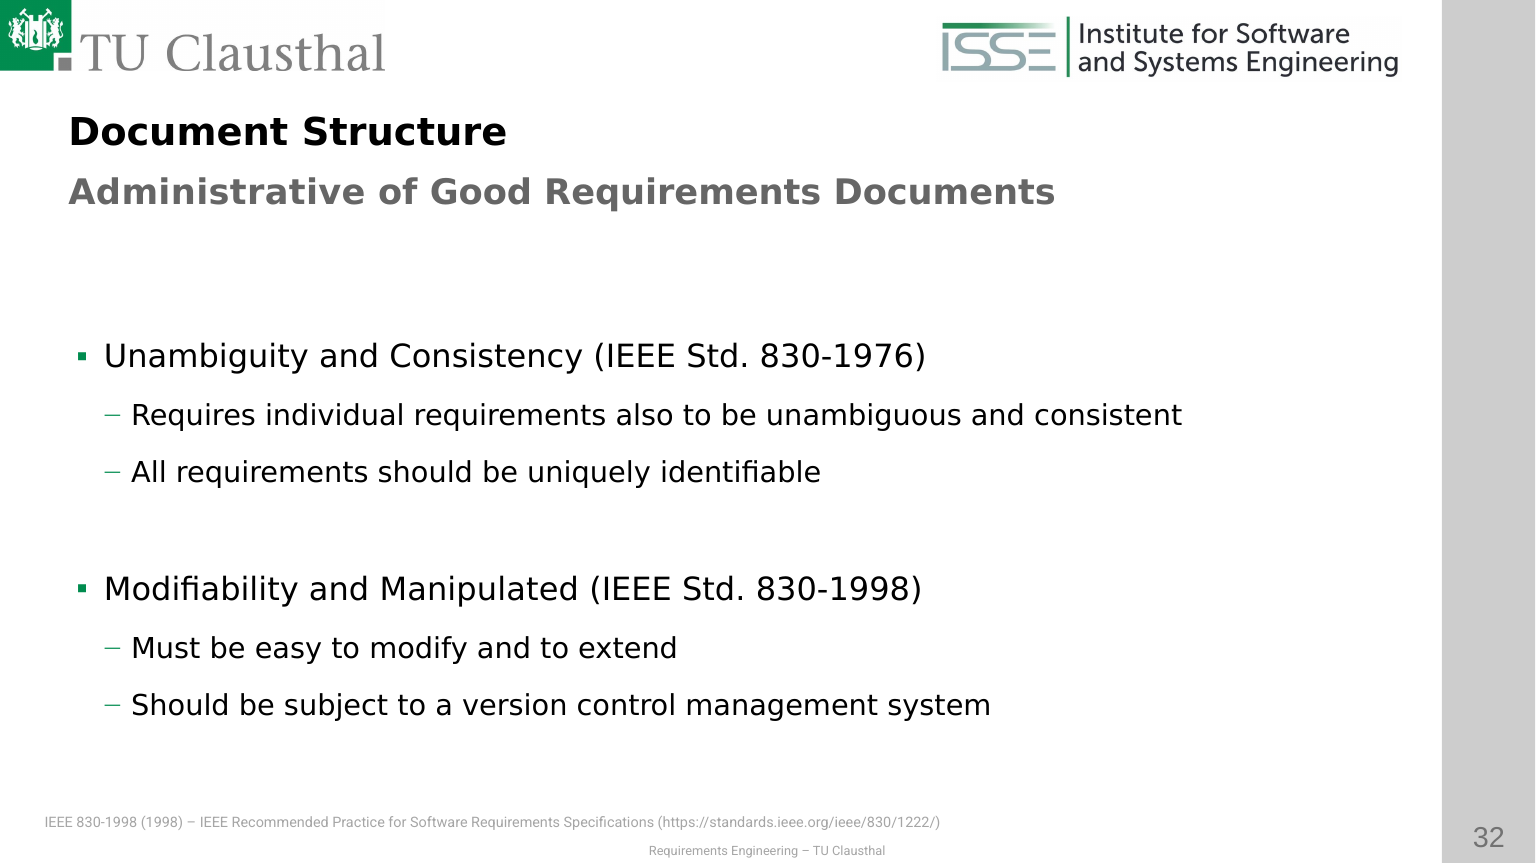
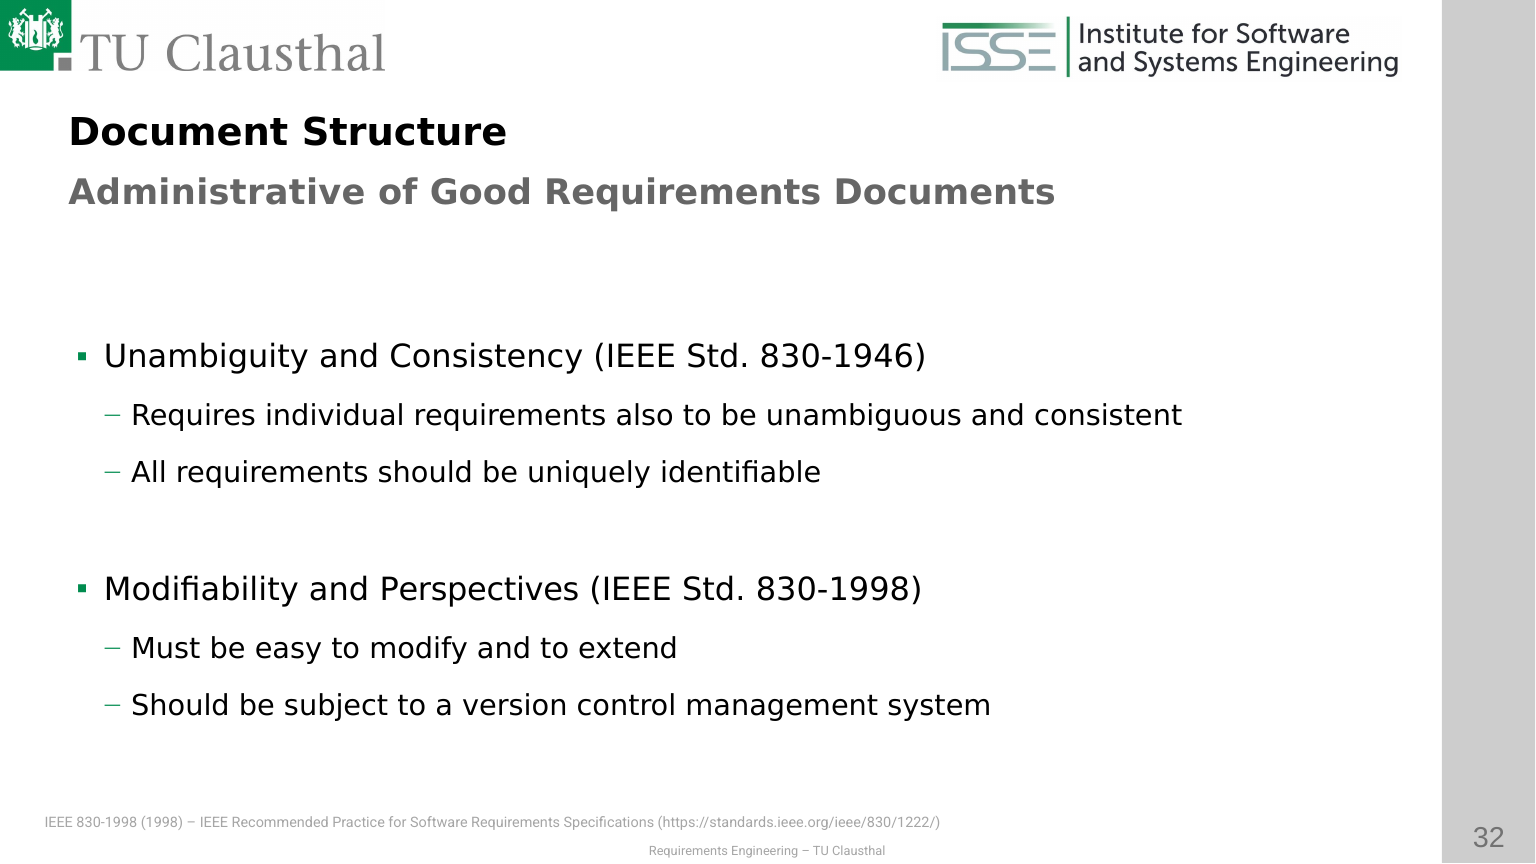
830-1976: 830-1976 -> 830-1946
Manipulated: Manipulated -> Perspectives
